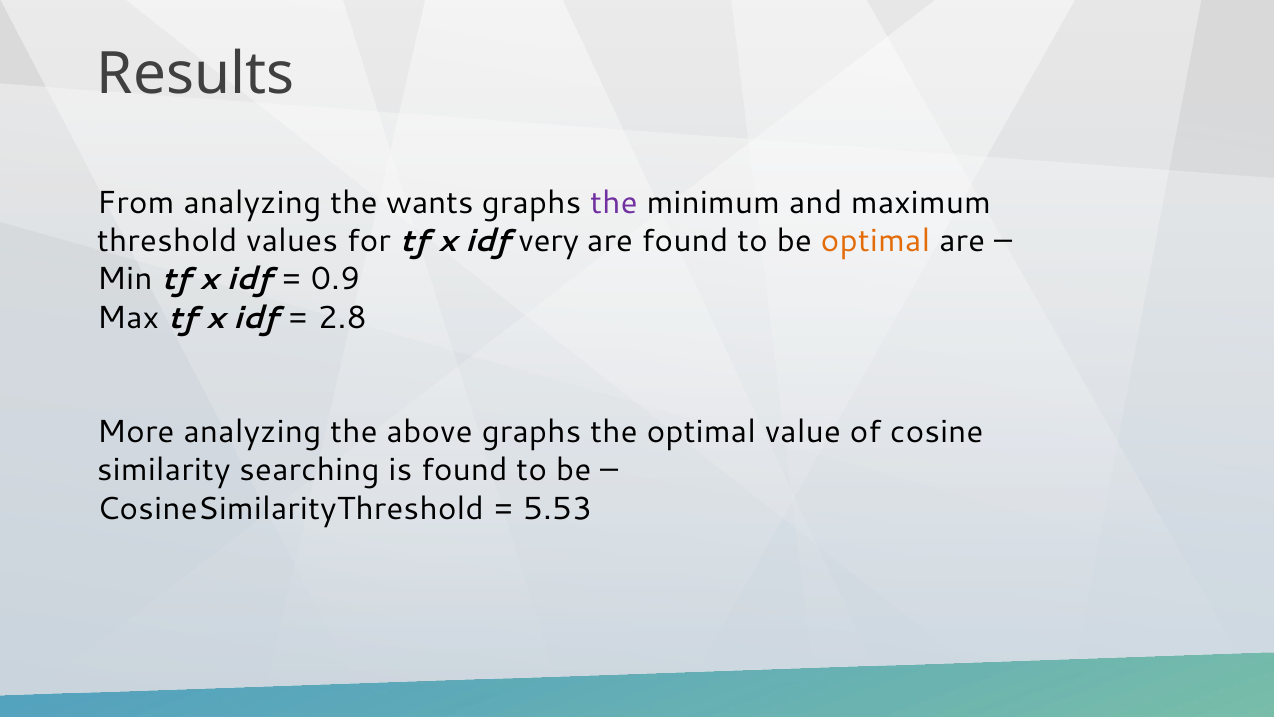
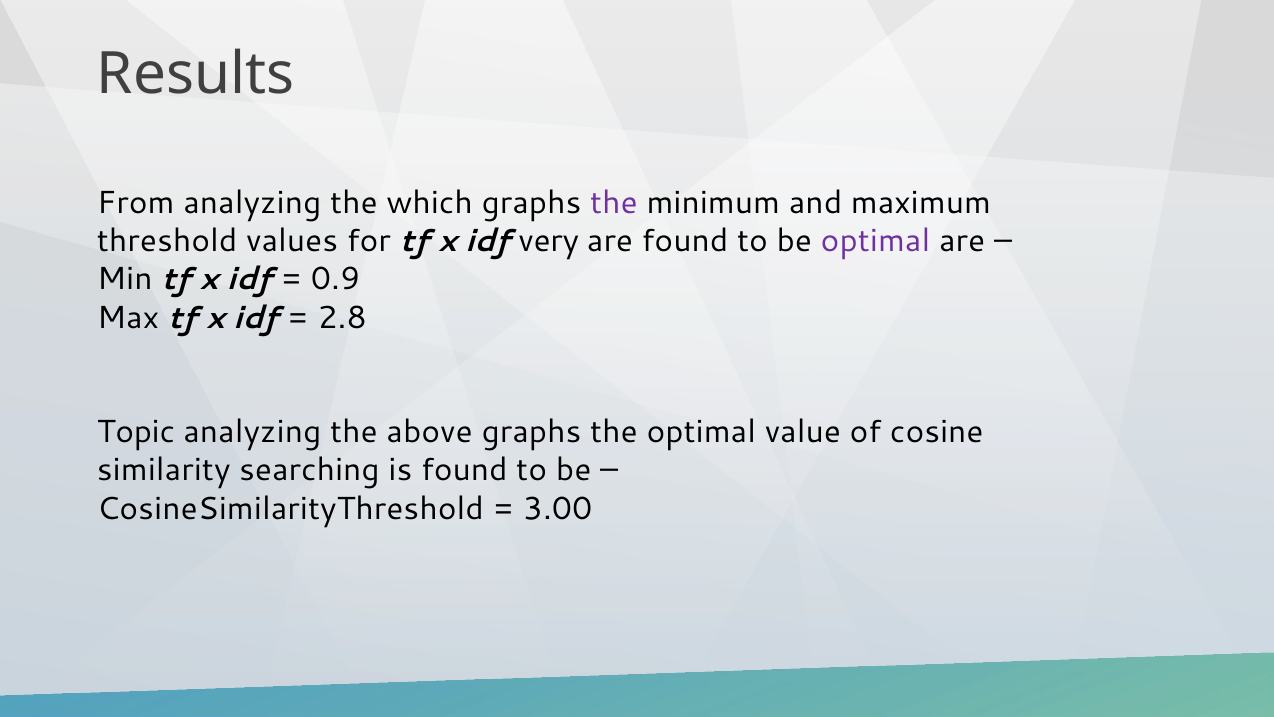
wants: wants -> which
optimal at (876, 241) colour: orange -> purple
More: More -> Topic
5.53: 5.53 -> 3.00
